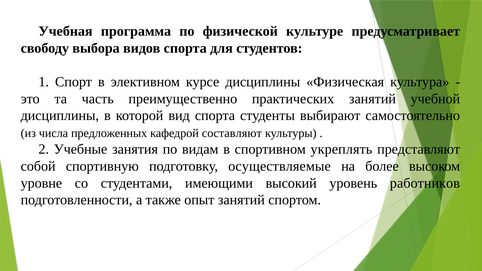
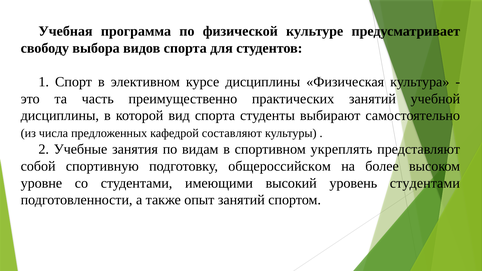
осуществляемые: осуществляемые -> общероссийском
уровень работников: работников -> студентами
